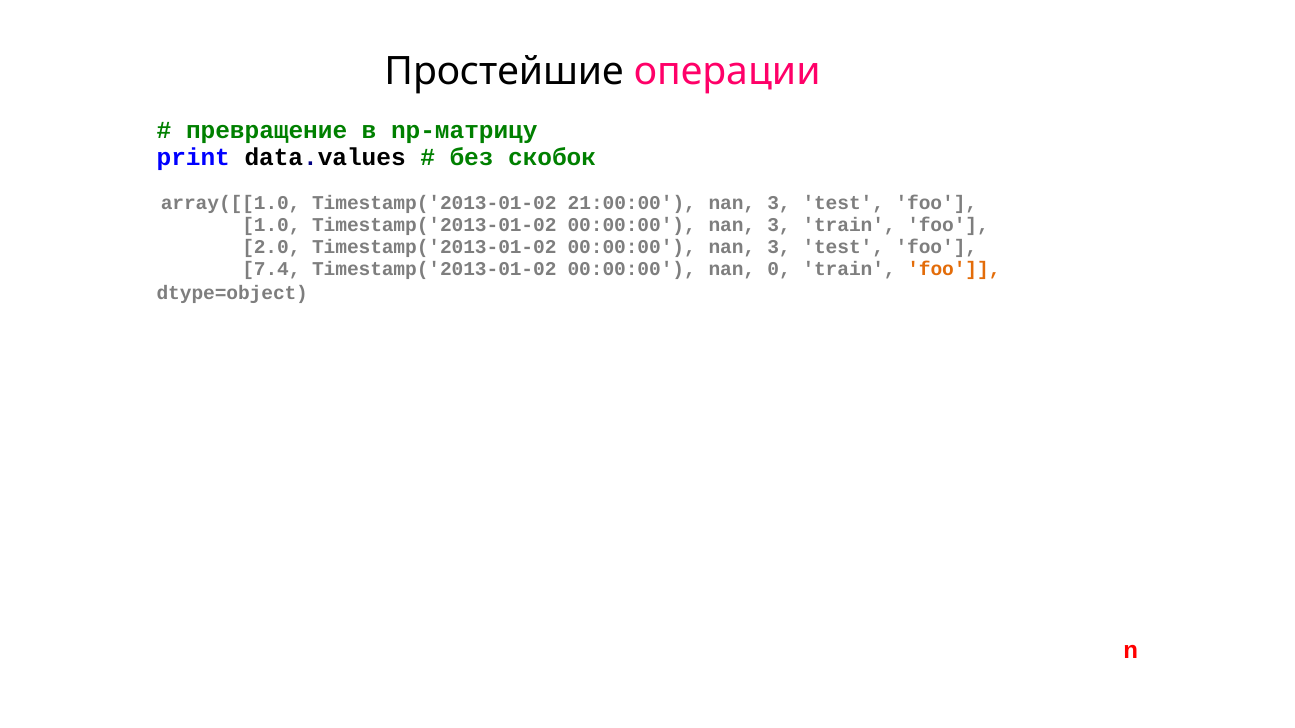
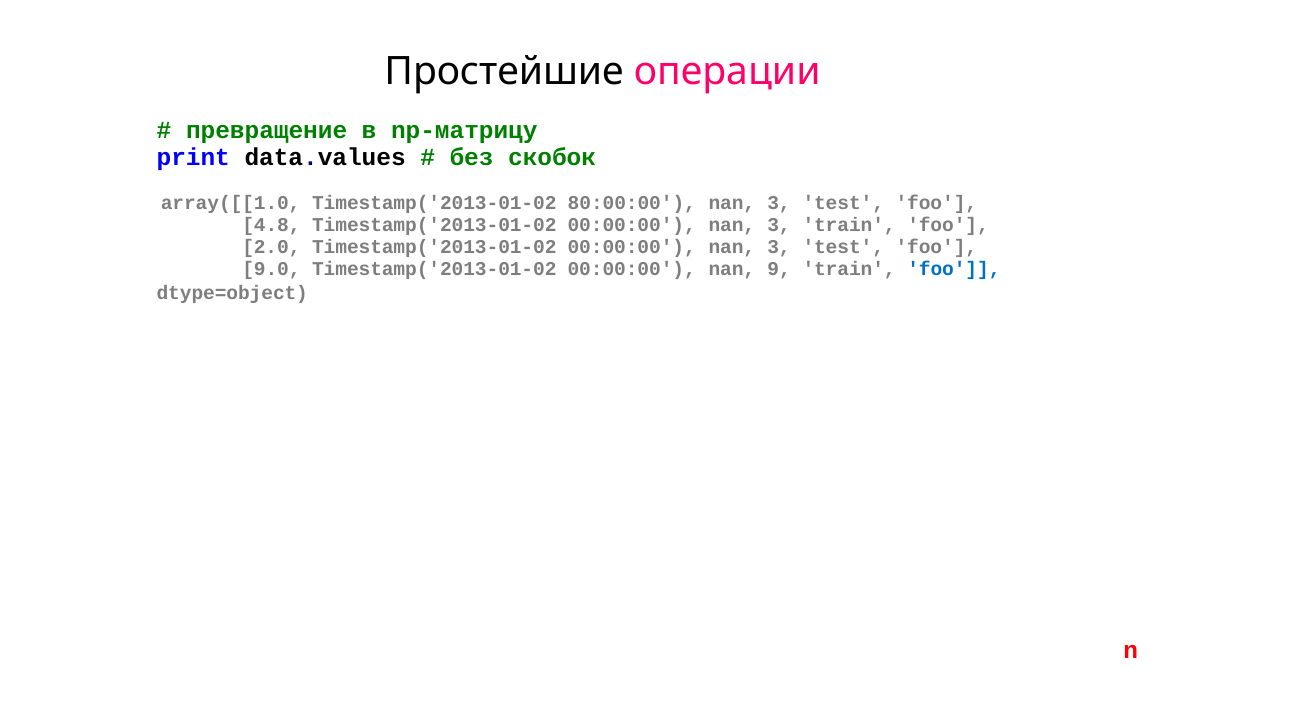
21:00:00: 21:00:00 -> 80:00:00
1.0: 1.0 -> 4.8
7.4: 7.4 -> 9.0
0: 0 -> 9
foo at (954, 269) colour: orange -> blue
